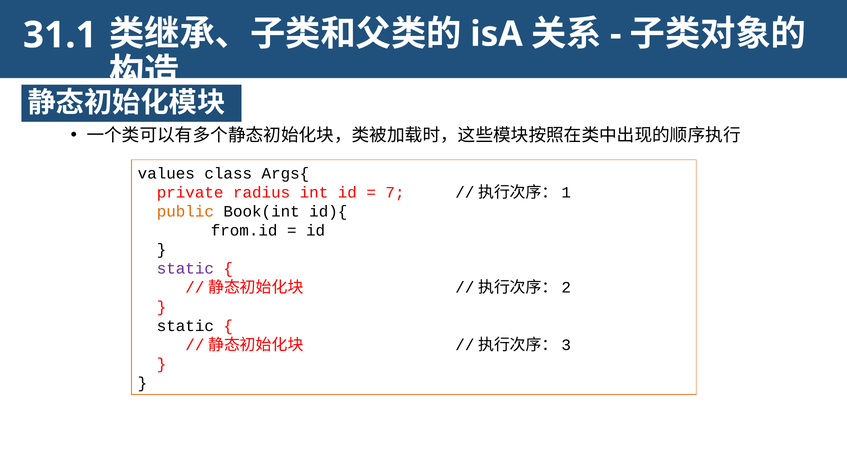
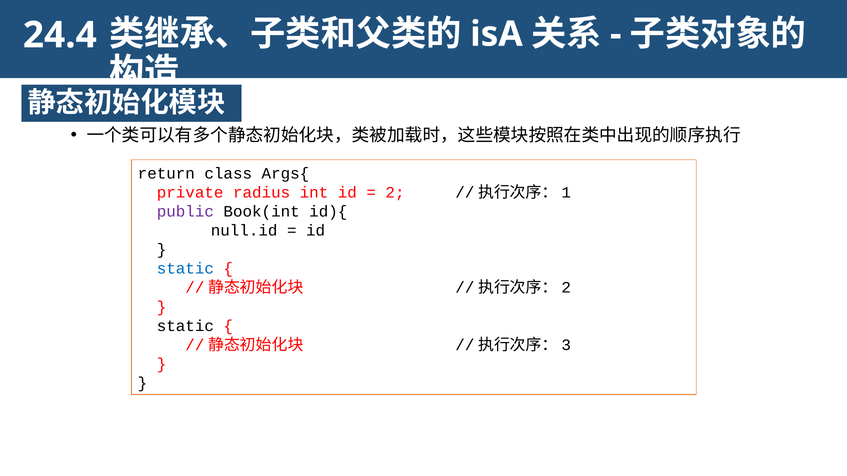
31.1: 31.1 -> 24.4
values: values -> return
7: 7 -> 2
public colour: orange -> purple
from.id: from.id -> null.id
static at (185, 269) colour: purple -> blue
